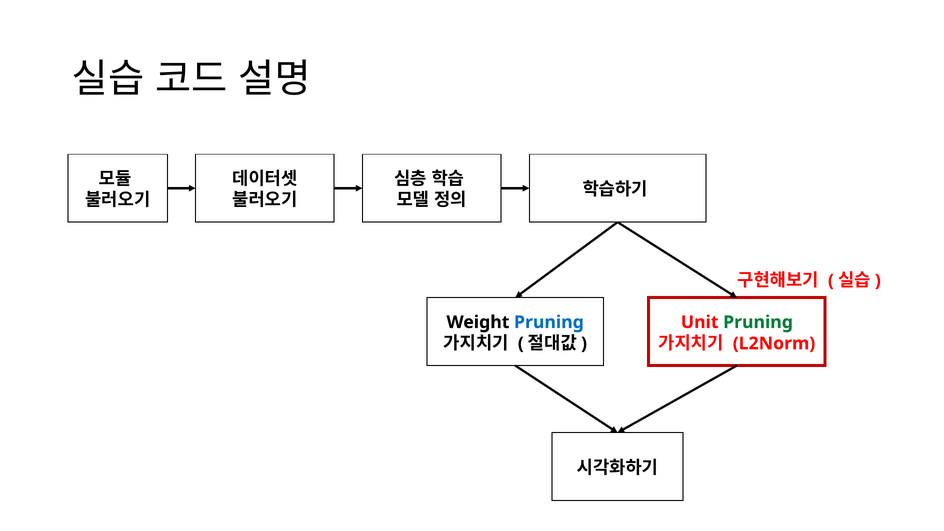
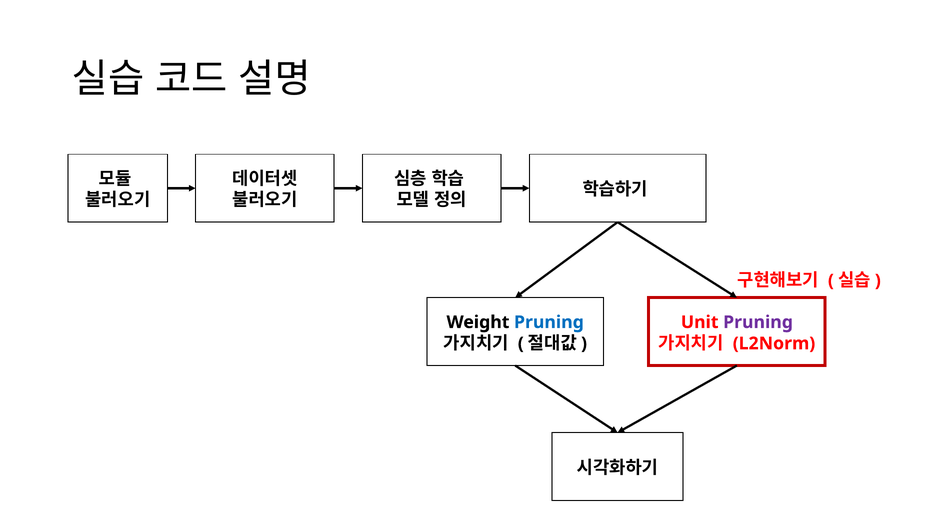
Pruning at (758, 322) colour: green -> purple
